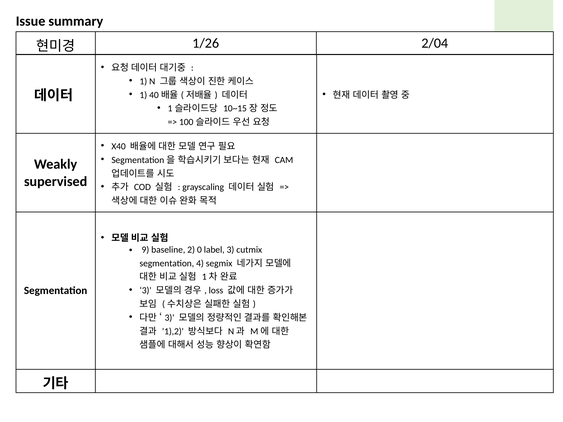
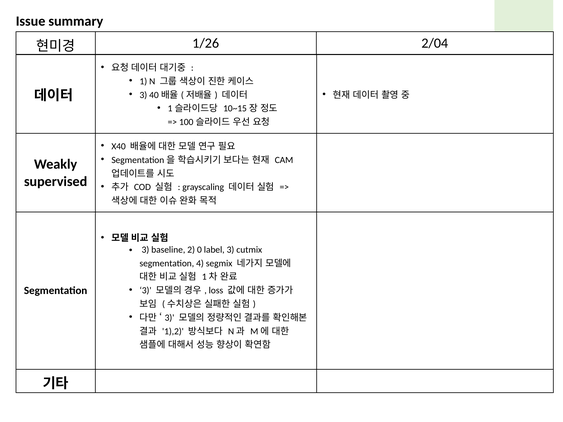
1 at (143, 95): 1 -> 3
9 at (145, 250): 9 -> 3
